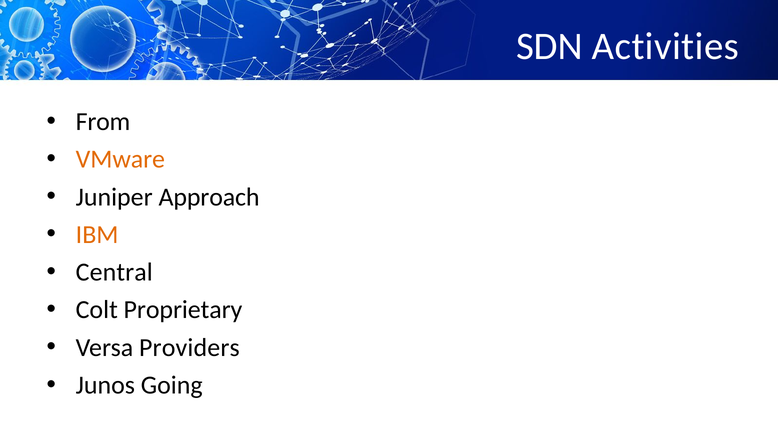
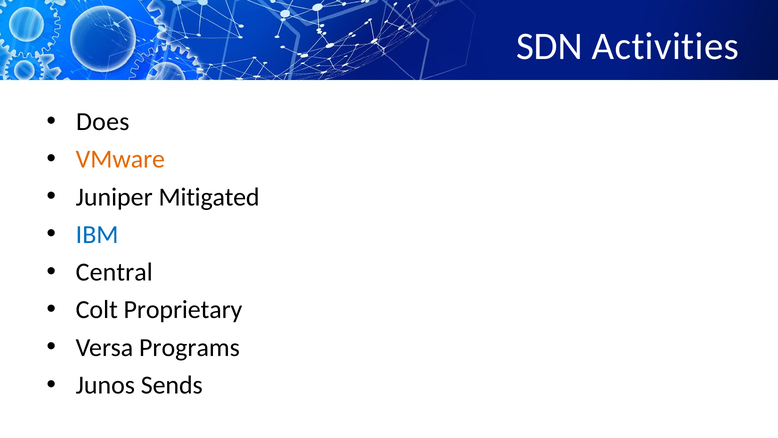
From: From -> Does
Approach: Approach -> Mitigated
IBM colour: orange -> blue
Providers: Providers -> Programs
Going: Going -> Sends
